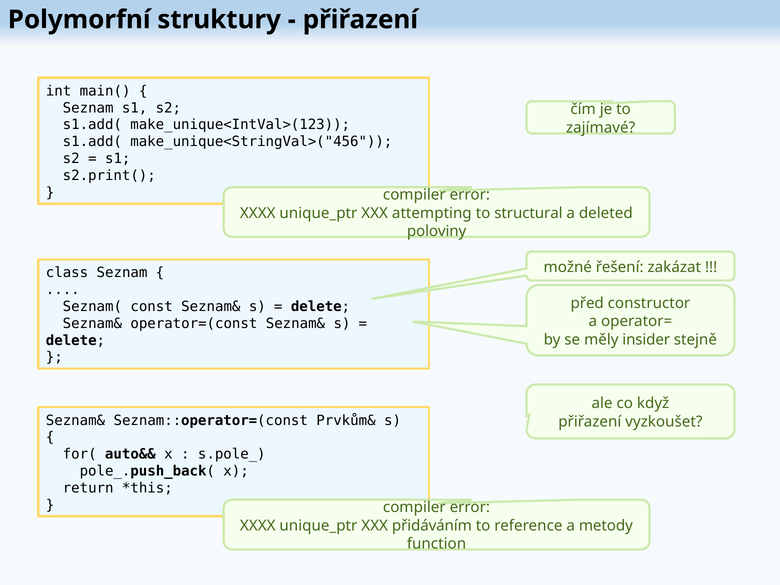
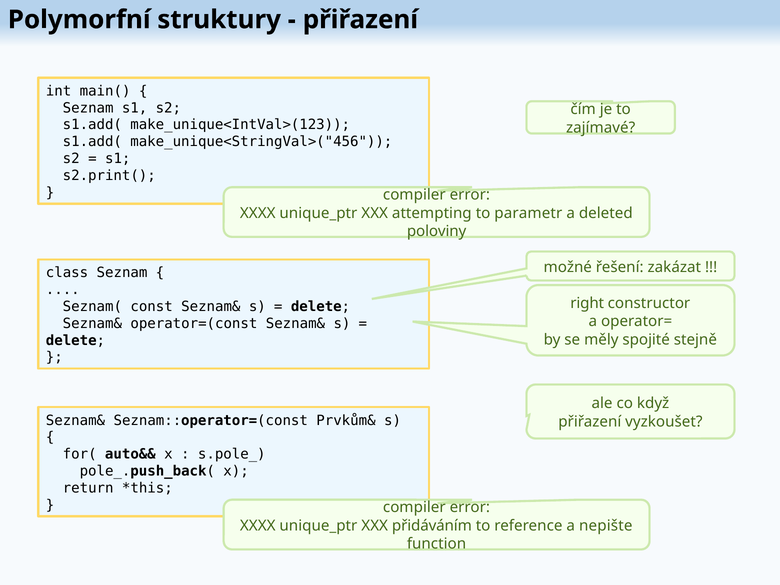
structural: structural -> parametr
před: před -> right
insider: insider -> spojité
metody: metody -> nepište
